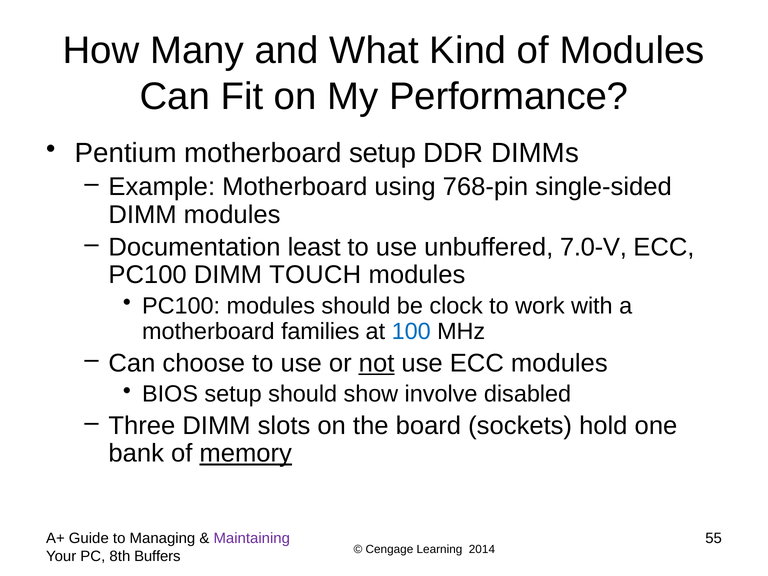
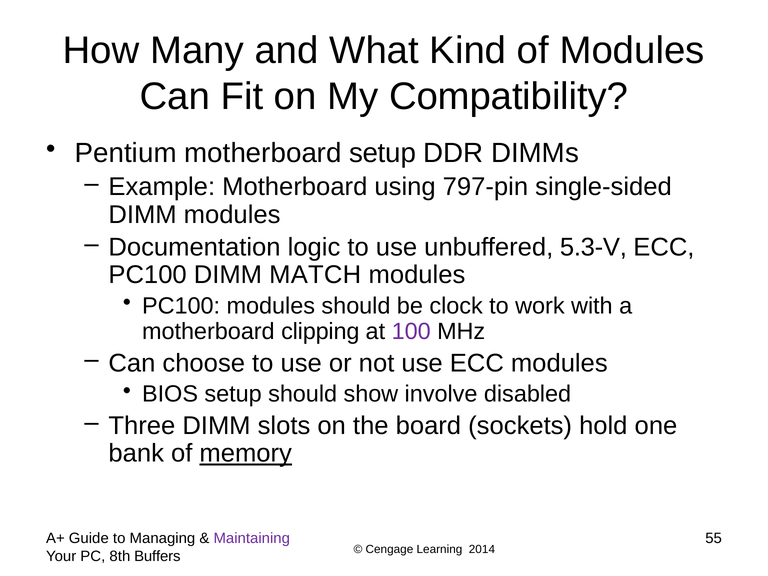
Performance: Performance -> Compatibility
768-pin: 768-pin -> 797-pin
least: least -> logic
7.0-V: 7.0-V -> 5.3-V
TOUCH: TOUCH -> MATCH
families: families -> clipping
100 colour: blue -> purple
not underline: present -> none
